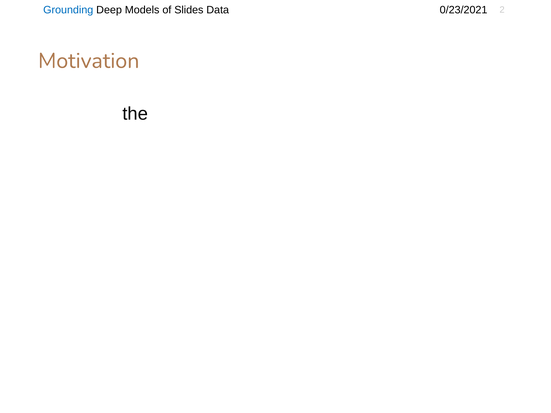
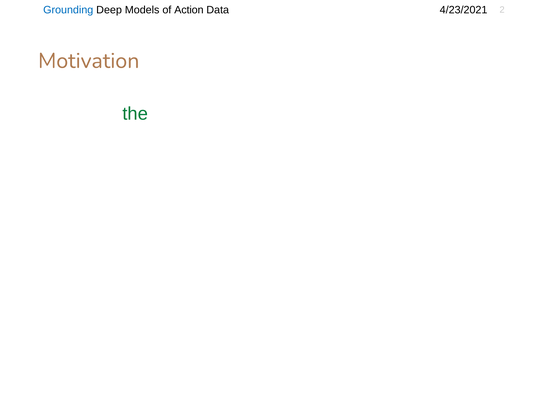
Slides: Slides -> Action
0/23/2021: 0/23/2021 -> 4/23/2021
the colour: black -> green
